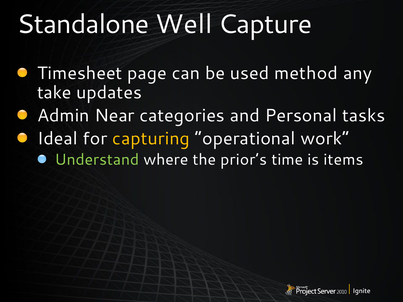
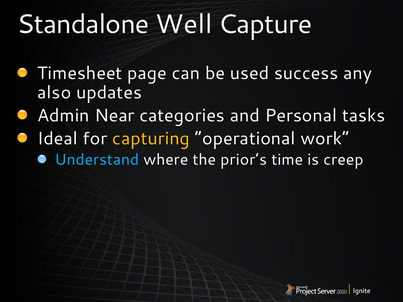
method: method -> success
take: take -> also
Understand colour: light green -> light blue
items: items -> creep
